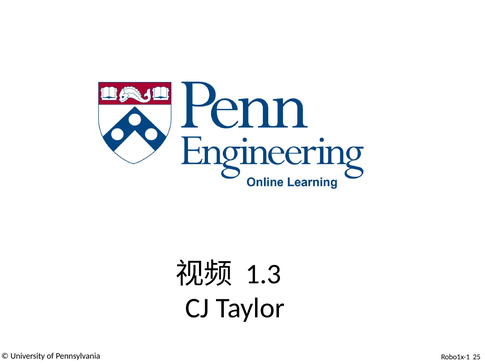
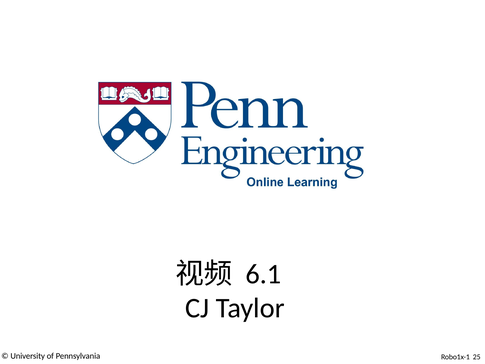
1.3: 1.3 -> 6.1
